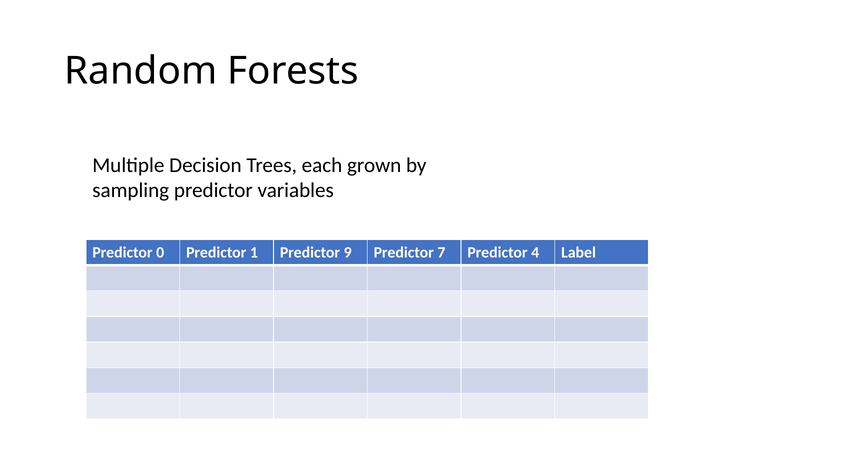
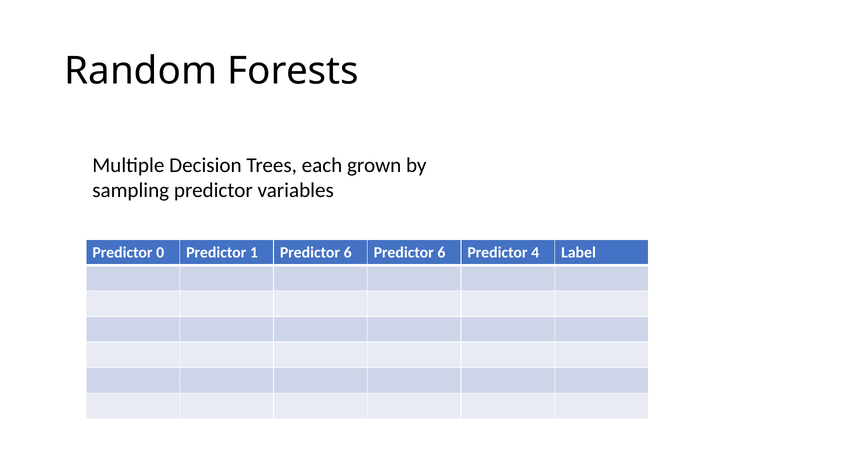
1 Predictor 9: 9 -> 6
7 at (441, 253): 7 -> 6
